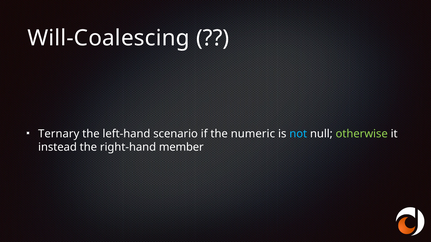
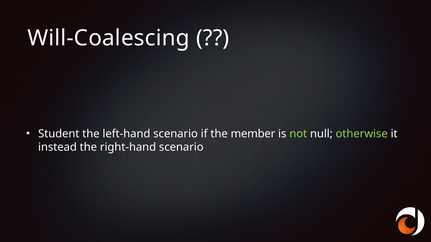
Ternary: Ternary -> Student
numeric: numeric -> member
not colour: light blue -> light green
right-hand member: member -> scenario
